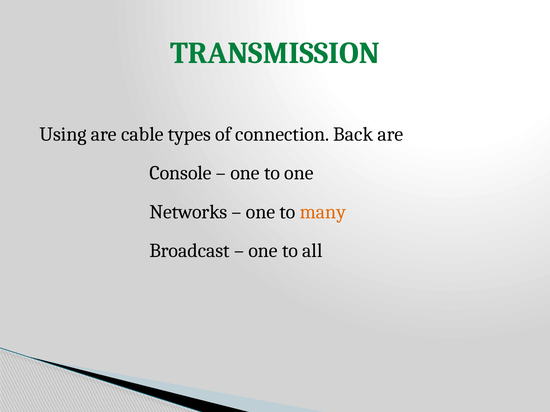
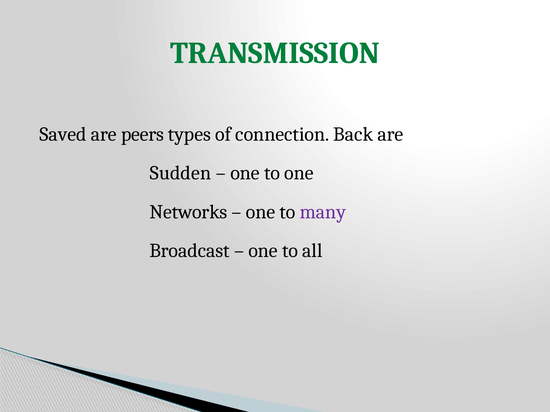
Using: Using -> Saved
cable: cable -> peers
Console: Console -> Sudden
many colour: orange -> purple
